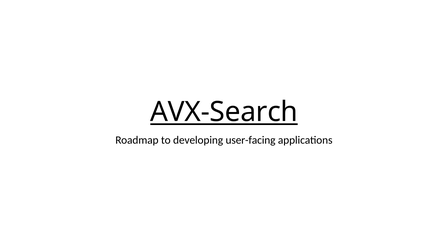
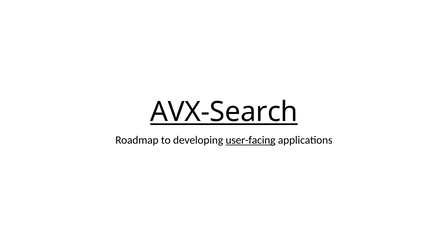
user-facing underline: none -> present
